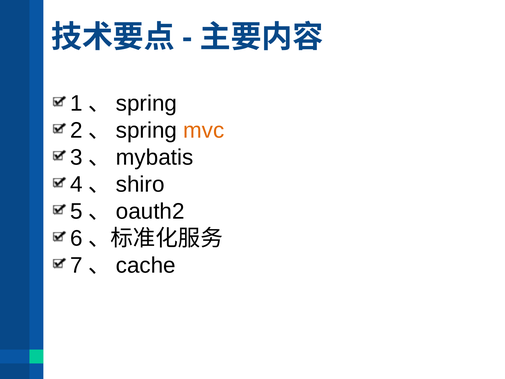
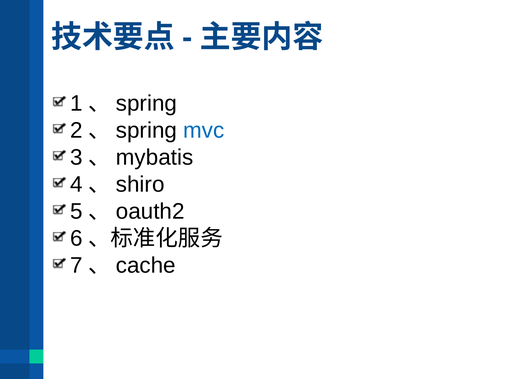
mvc colour: orange -> blue
